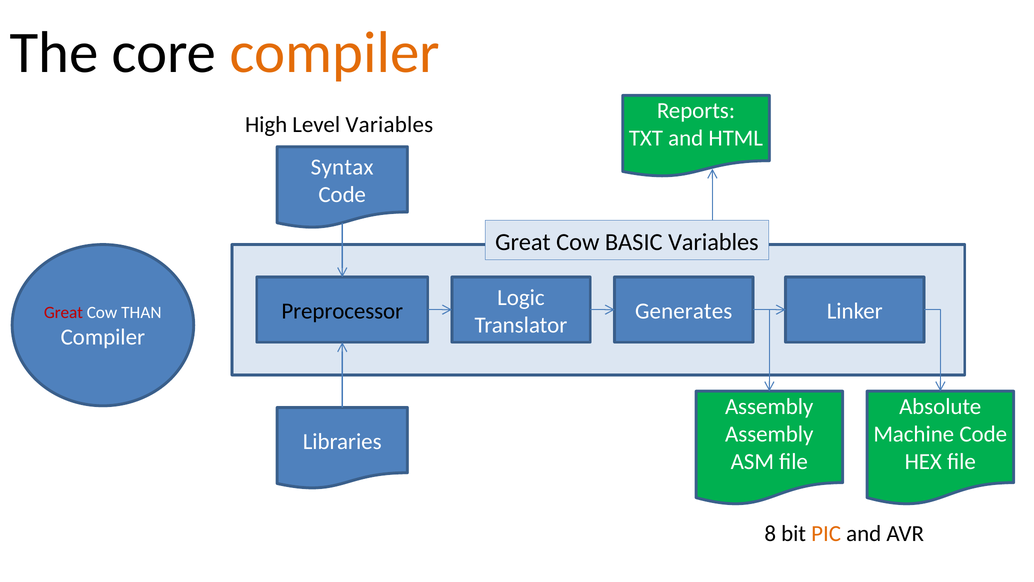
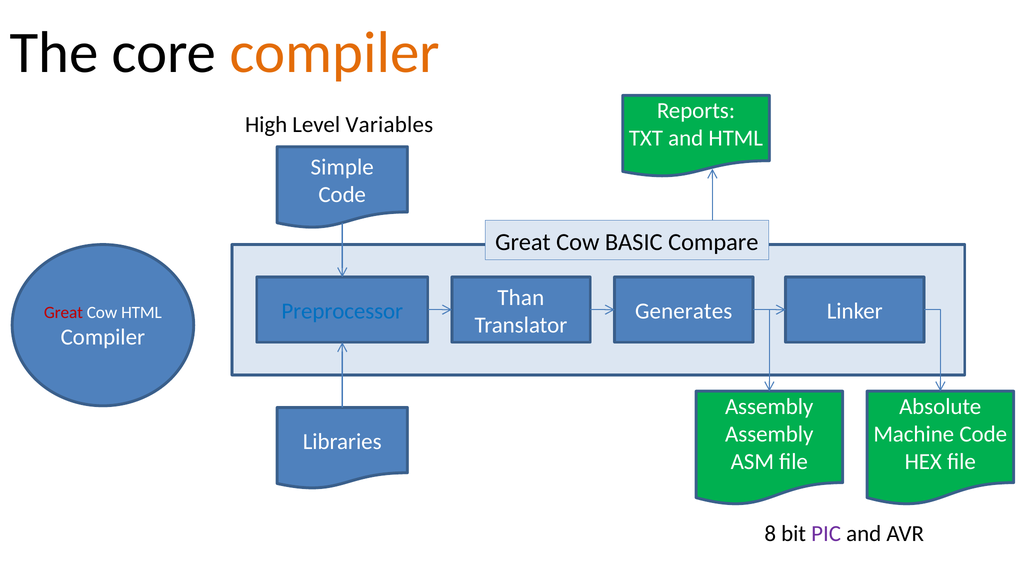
Syntax: Syntax -> Simple
BASIC Variables: Variables -> Compare
Logic: Logic -> Than
Preprocessor colour: black -> blue
Cow THAN: THAN -> HTML
PIC colour: orange -> purple
